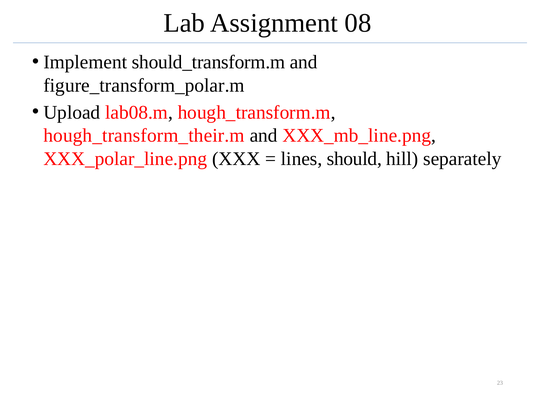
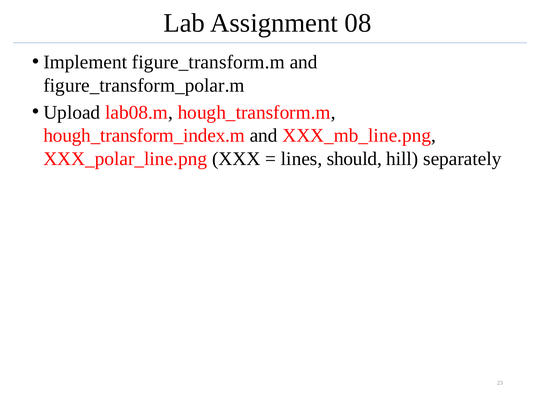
should_transform.m: should_transform.m -> figure_transform.m
hough_transform_their.m: hough_transform_their.m -> hough_transform_index.m
